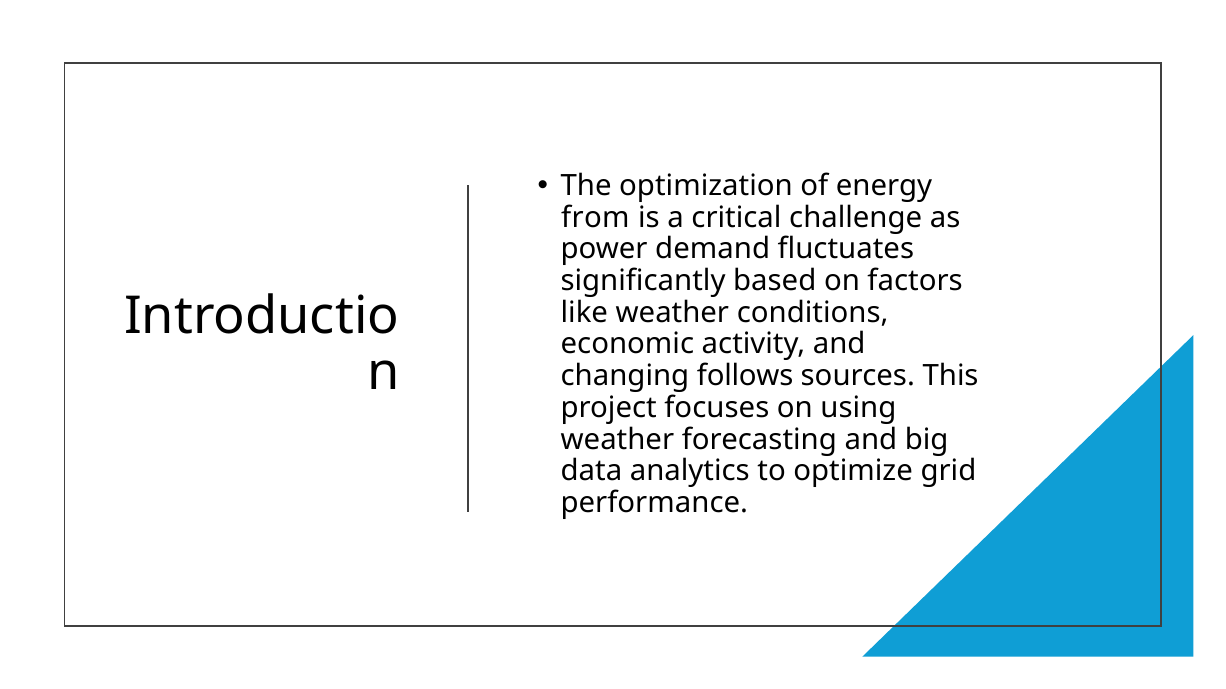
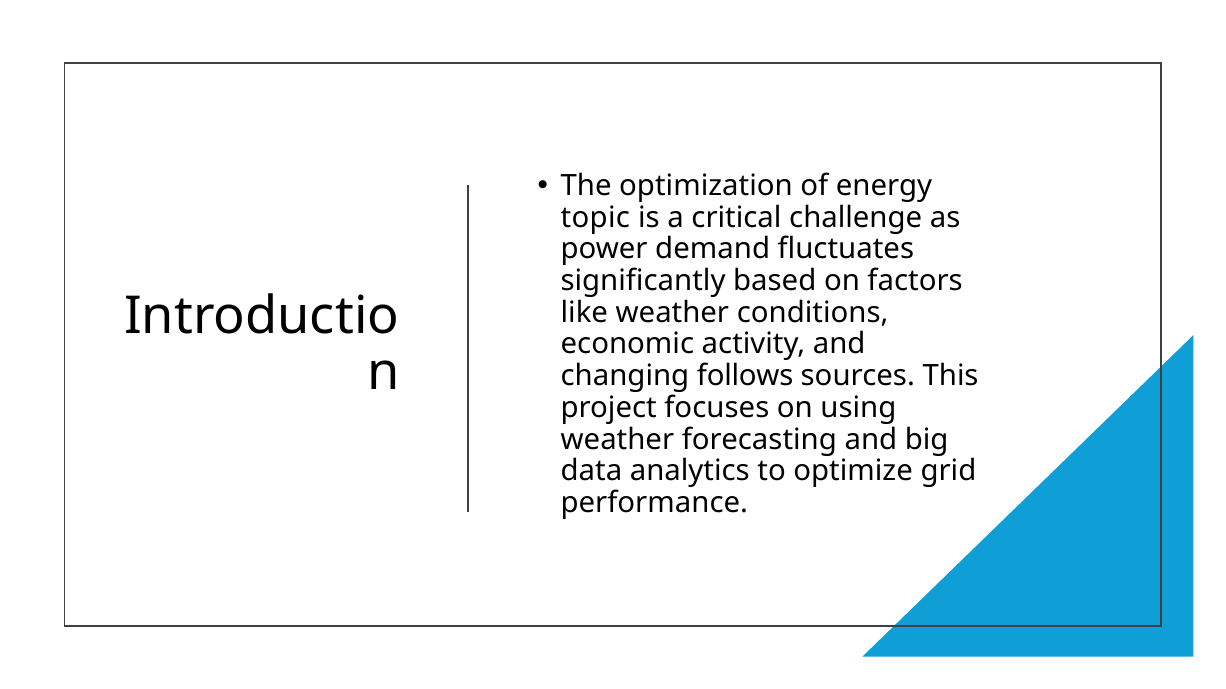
from: from -> topic
